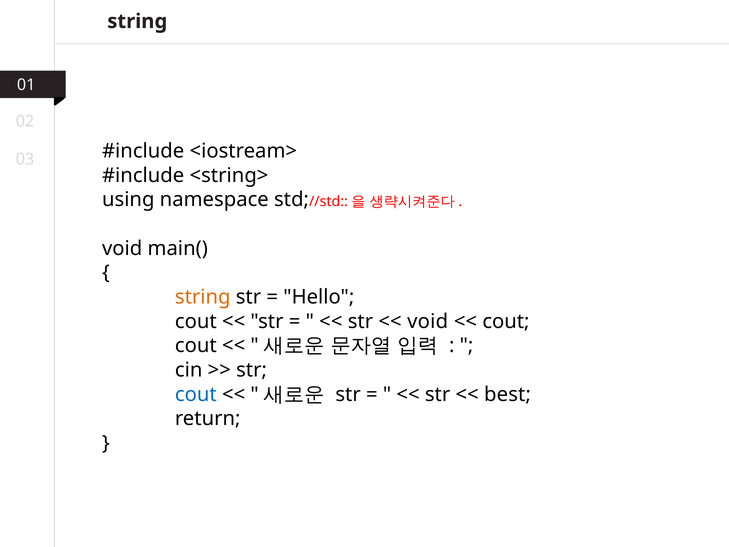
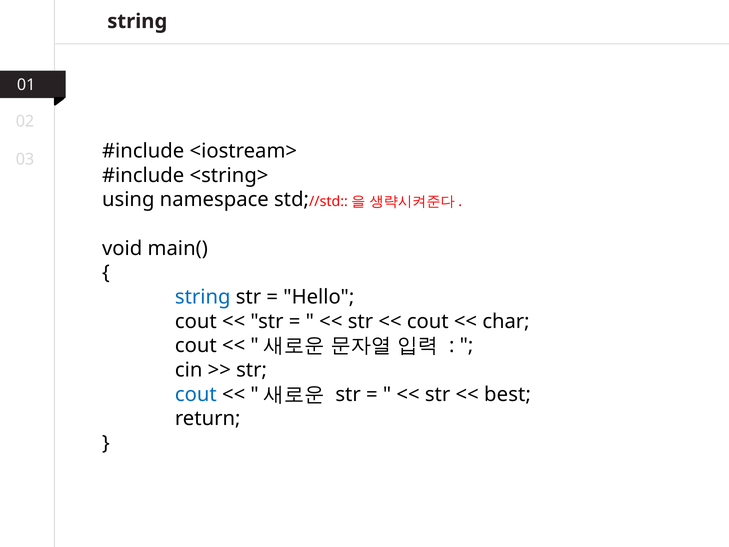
string at (203, 297) colour: orange -> blue
void at (428, 321): void -> cout
cout at (506, 321): cout -> char
